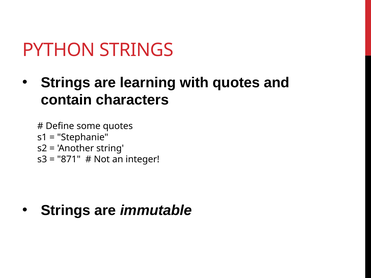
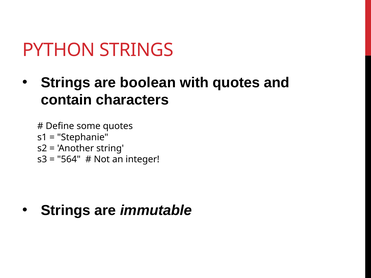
learning: learning -> boolean
871: 871 -> 564
